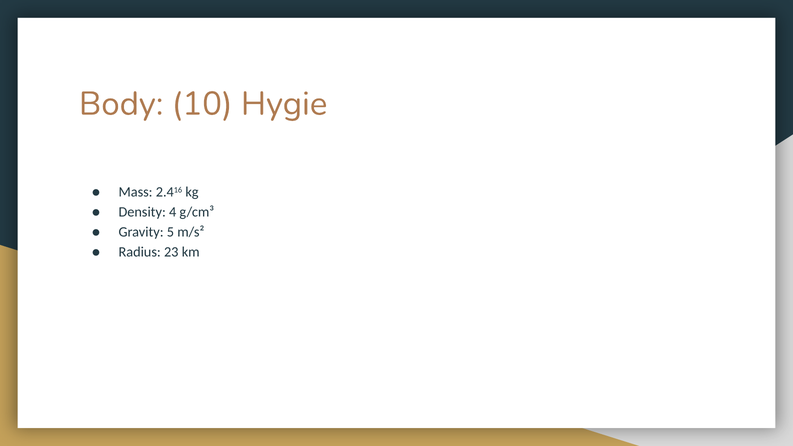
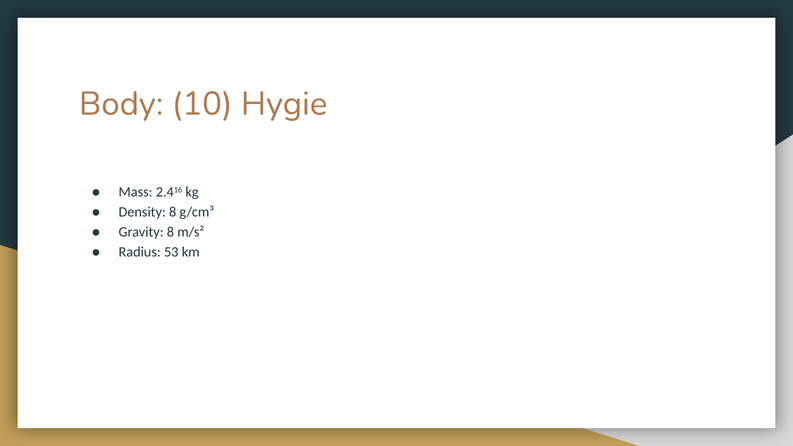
Density 4: 4 -> 8
Gravity 5: 5 -> 8
23: 23 -> 53
